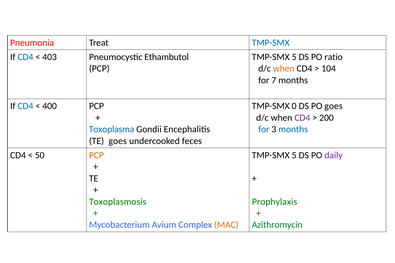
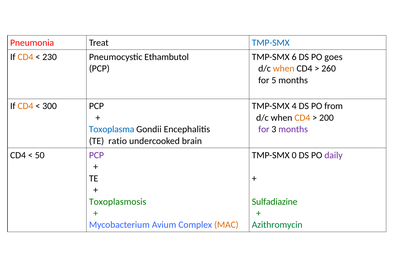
CD4 at (25, 57) colour: blue -> orange
403: 403 -> 230
5 at (294, 57): 5 -> 6
ratio: ratio -> goes
104: 104 -> 260
7: 7 -> 5
CD4 at (25, 106) colour: blue -> orange
400: 400 -> 300
0: 0 -> 4
PO goes: goes -> from
CD4 at (302, 118) colour: purple -> orange
for at (264, 129) colour: blue -> purple
months at (293, 129) colour: blue -> purple
TE goes: goes -> ratio
feces: feces -> brain
PCP at (96, 155) colour: orange -> purple
5 at (294, 155): 5 -> 0
Prophylaxis: Prophylaxis -> Sulfadiazine
